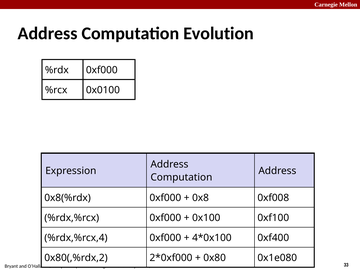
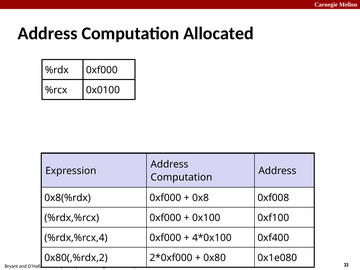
Evolution: Evolution -> Allocated
